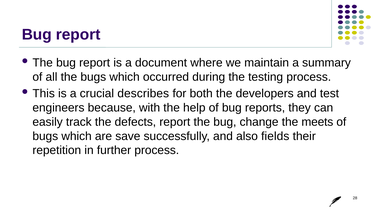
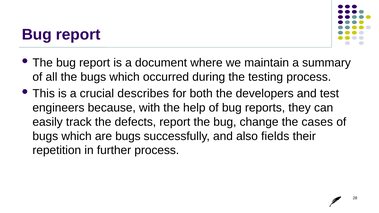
meets: meets -> cases
are save: save -> bugs
